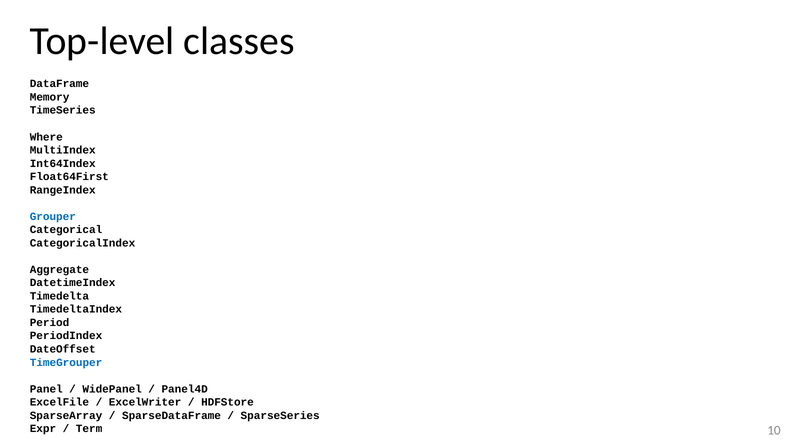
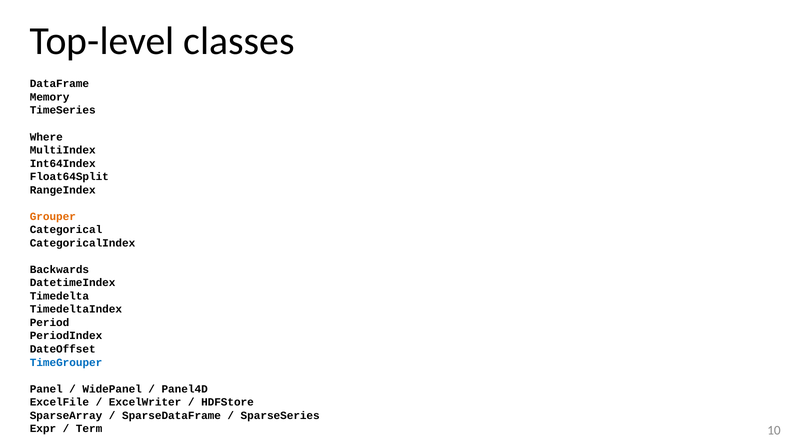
Float64First: Float64First -> Float64Split
Grouper colour: blue -> orange
Aggregate: Aggregate -> Backwards
